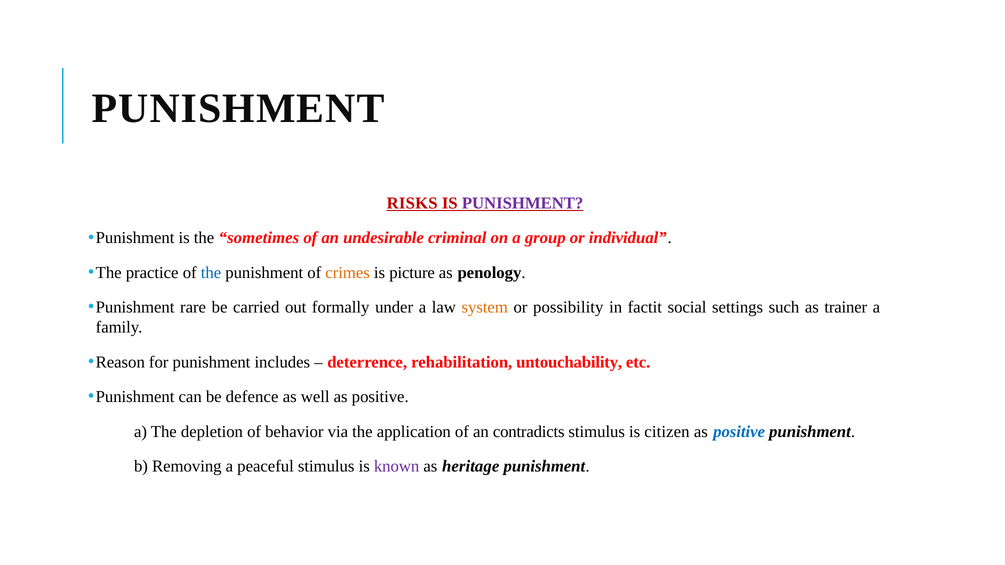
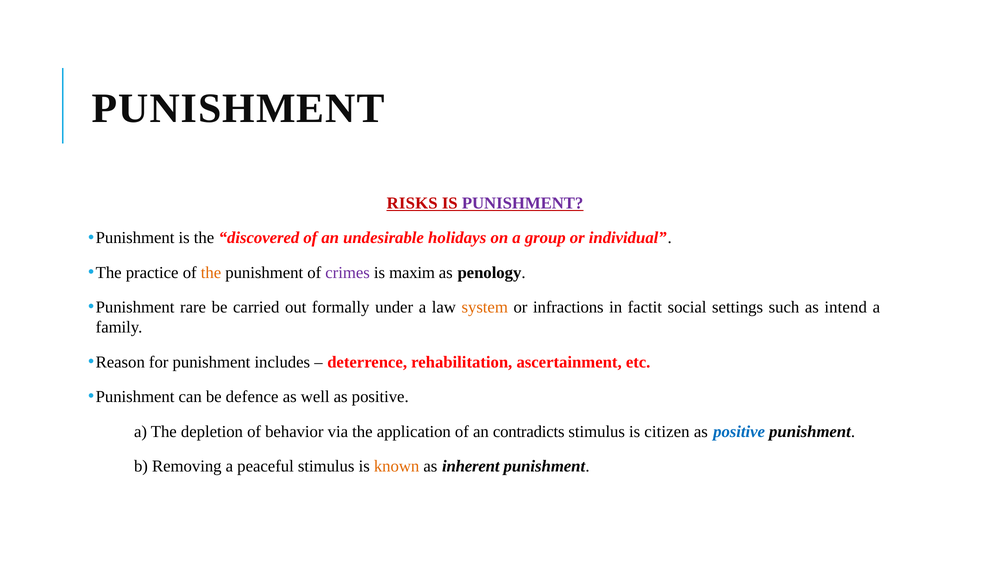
sometimes: sometimes -> discovered
criminal: criminal -> holidays
the at (211, 273) colour: blue -> orange
crimes colour: orange -> purple
picture: picture -> maxim
possibility: possibility -> infractions
trainer: trainer -> intend
untouchability: untouchability -> ascertainment
known colour: purple -> orange
heritage: heritage -> inherent
